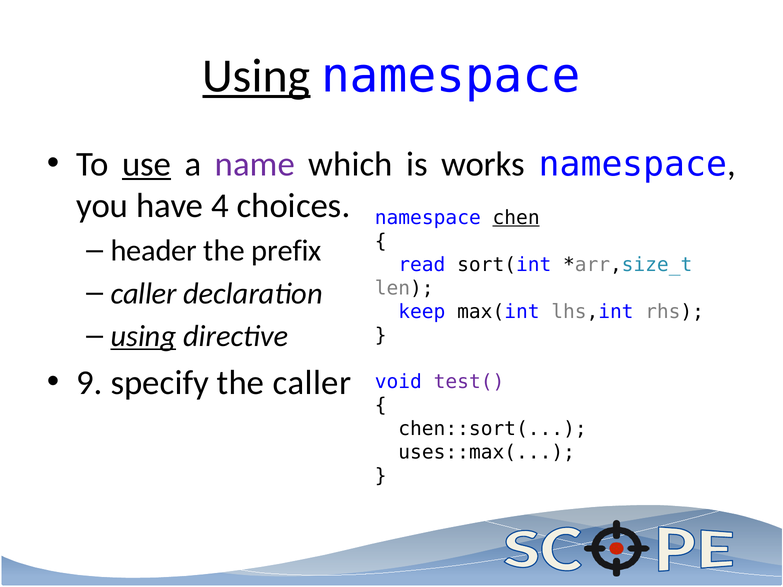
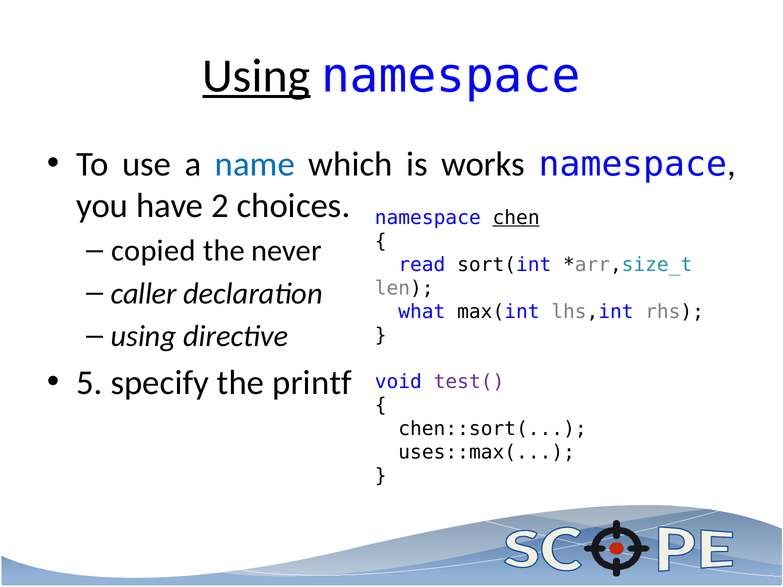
use underline: present -> none
name colour: purple -> blue
4: 4 -> 2
header: header -> copied
prefix: prefix -> never
keep: keep -> what
using at (143, 336) underline: present -> none
9: 9 -> 5
the caller: caller -> printf
